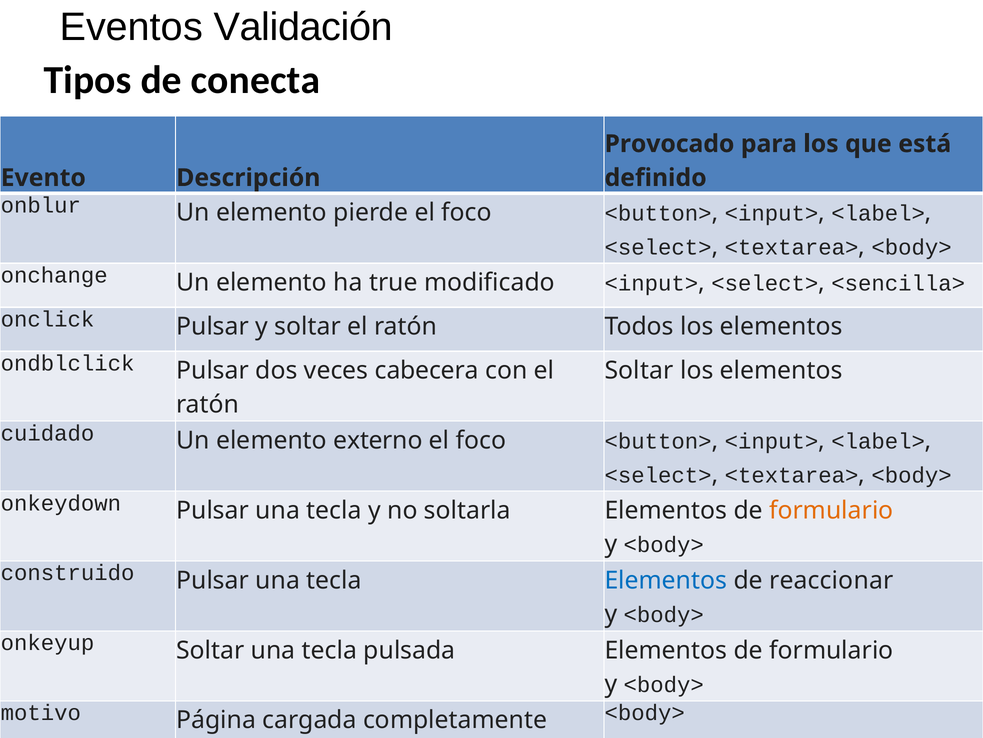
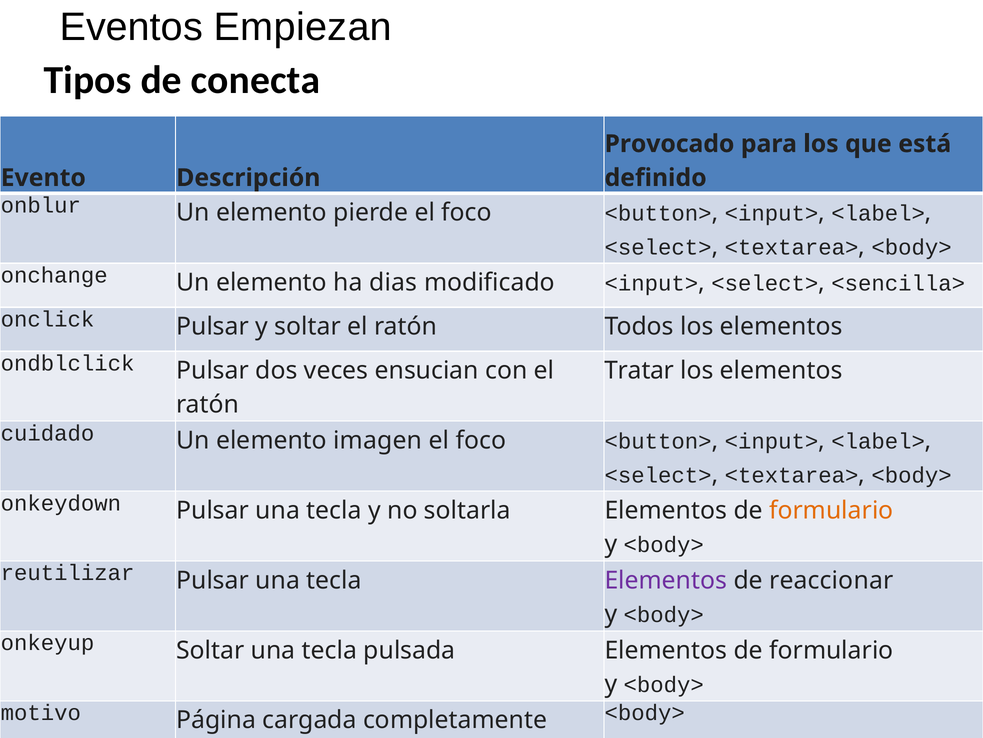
Validación: Validación -> Empiezan
true: true -> dias
cabecera: cabecera -> ensucian
Soltar at (639, 370): Soltar -> Tratar
externo: externo -> imagen
construido: construido -> reutilizar
Elementos at (666, 580) colour: blue -> purple
